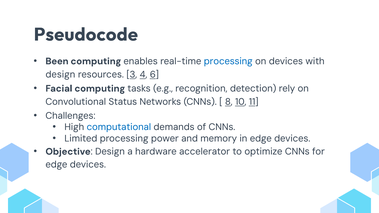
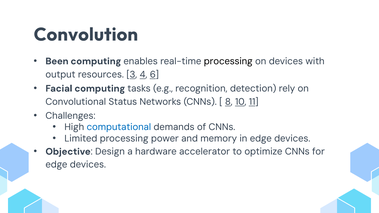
Pseudocode: Pseudocode -> Convolution
processing at (228, 61) colour: blue -> black
design at (60, 74): design -> output
